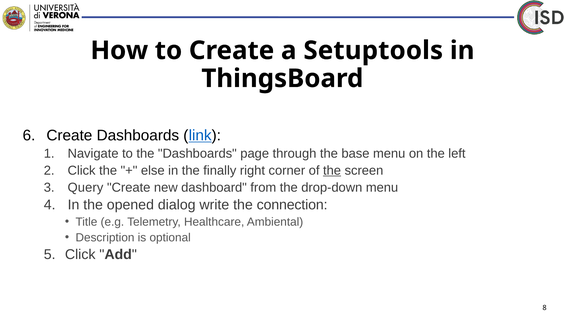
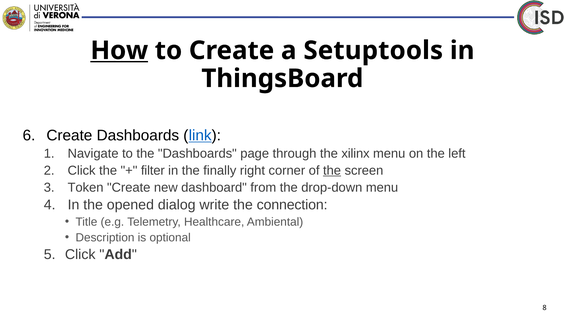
How underline: none -> present
base: base -> xilinx
else: else -> filter
Query: Query -> Token
